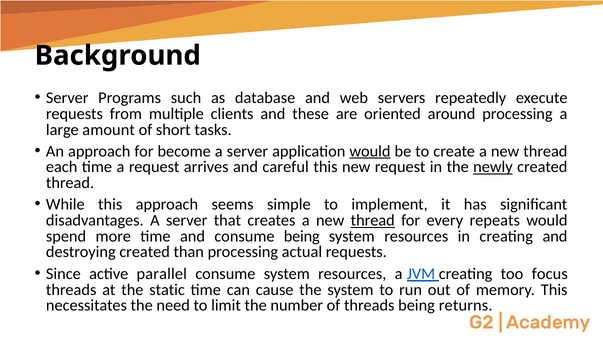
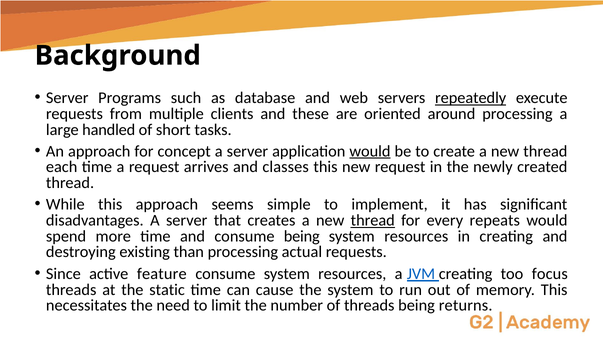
repeatedly underline: none -> present
amount: amount -> handled
become: become -> concept
careful: careful -> classes
newly underline: present -> none
destroying created: created -> existing
parallel: parallel -> feature
